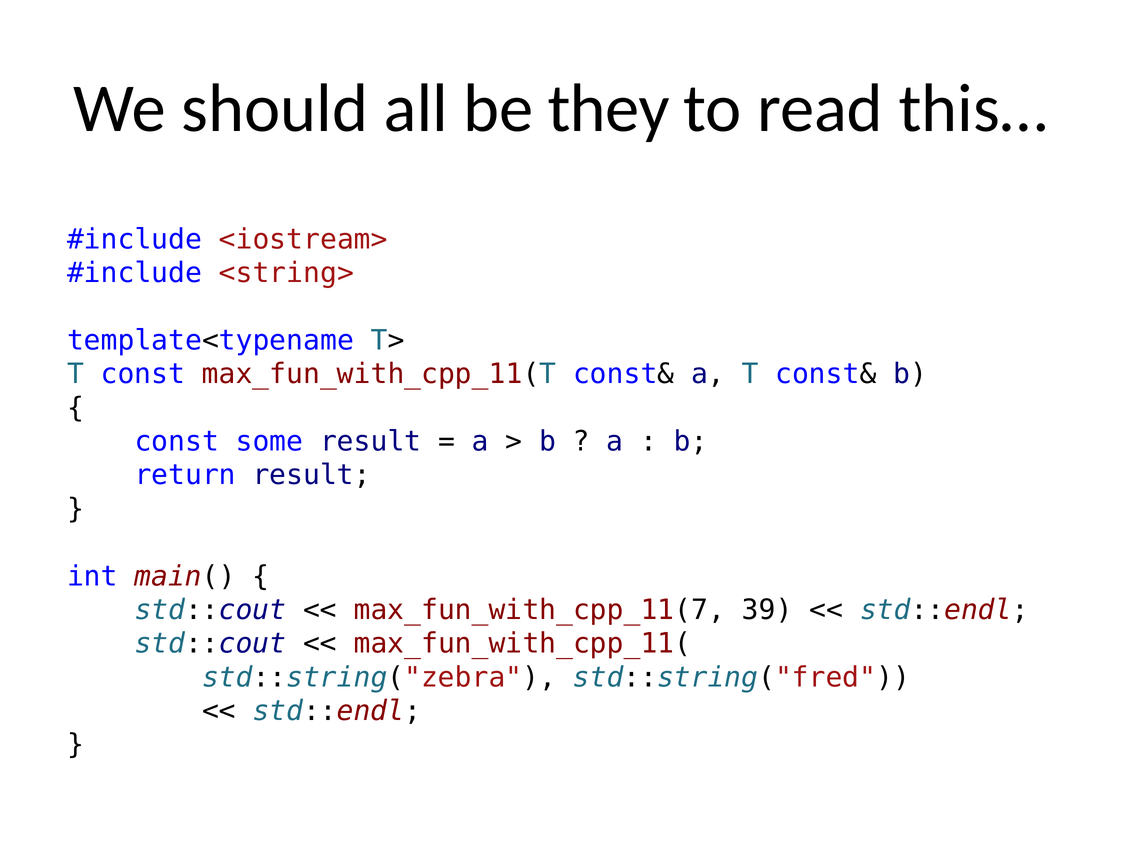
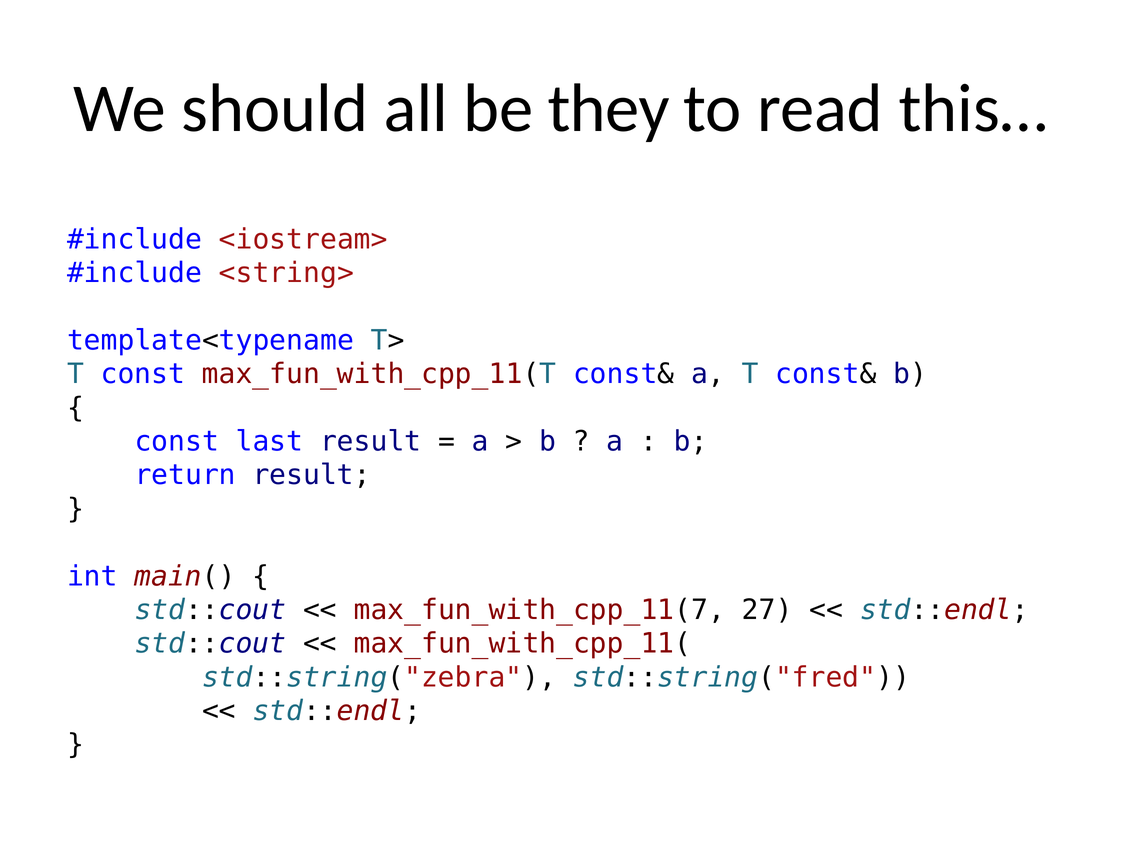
some: some -> last
39: 39 -> 27
